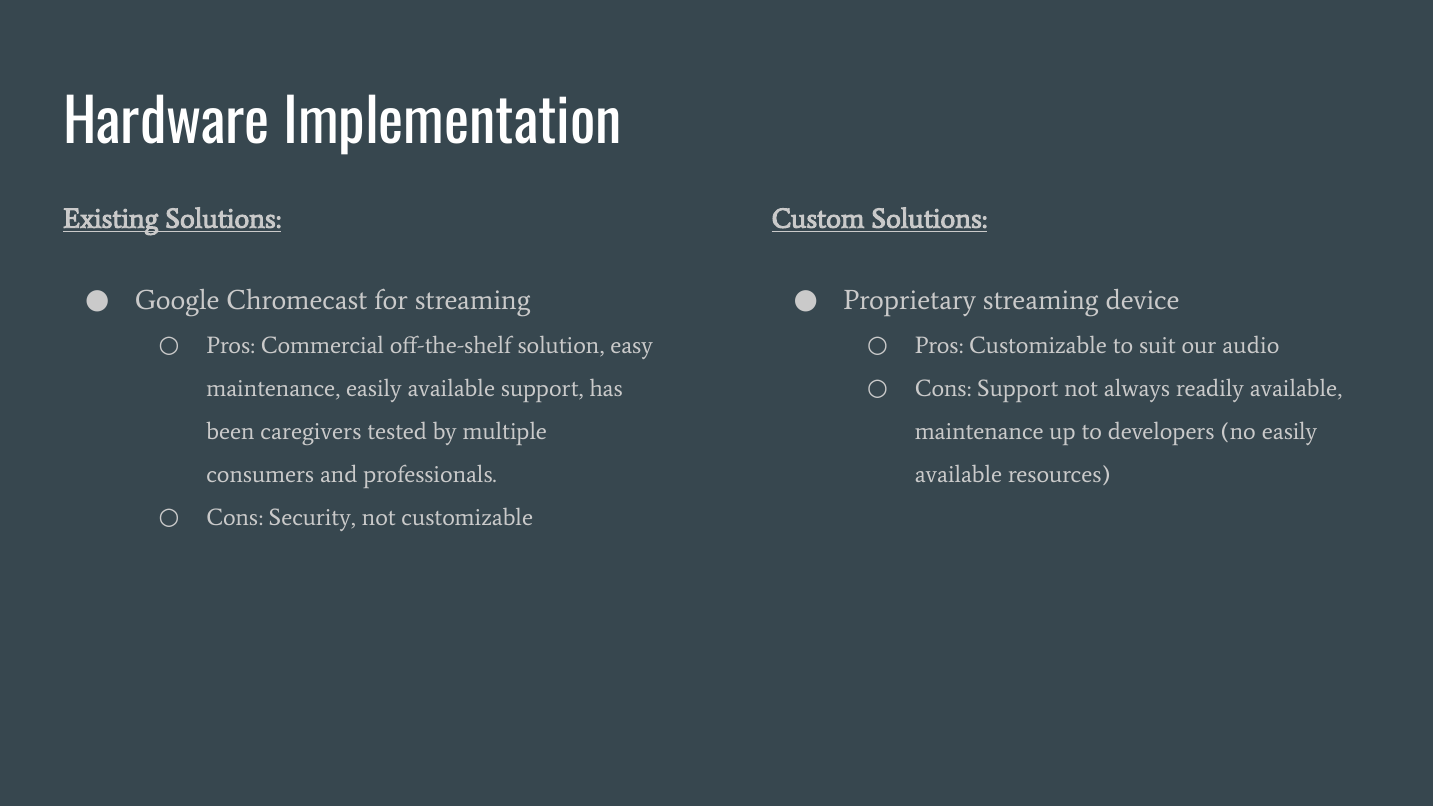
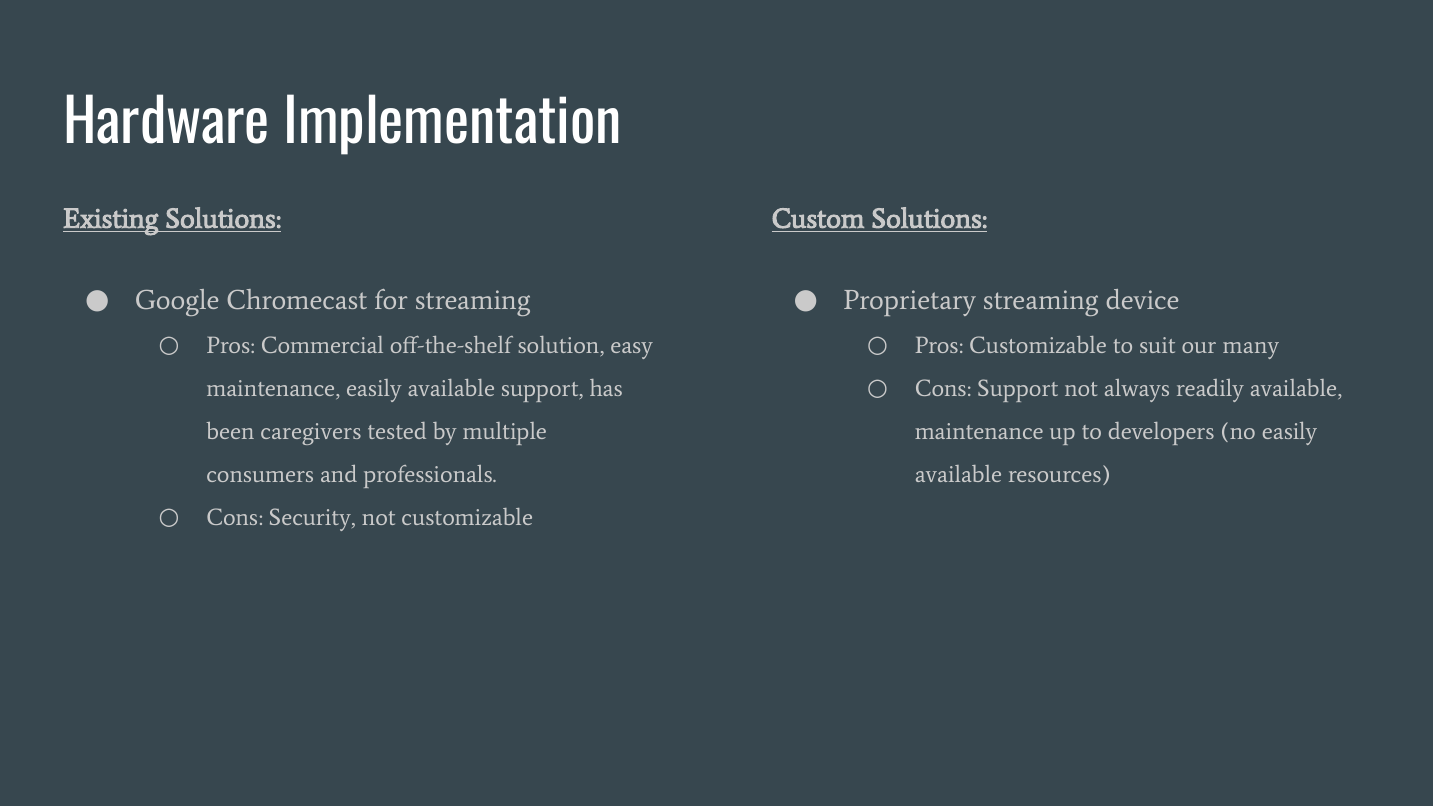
audio: audio -> many
